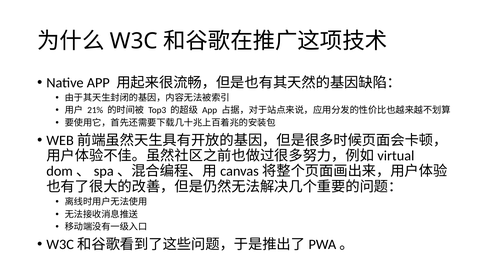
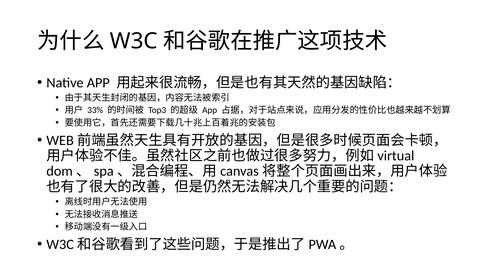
21%: 21% -> 33%
